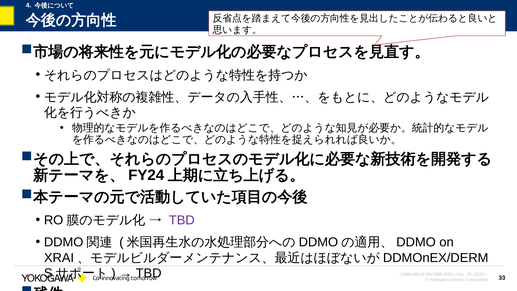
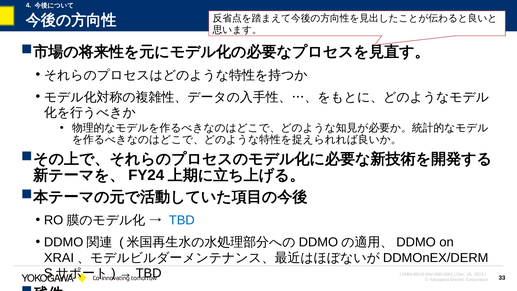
TBD at (182, 220) colour: purple -> blue
